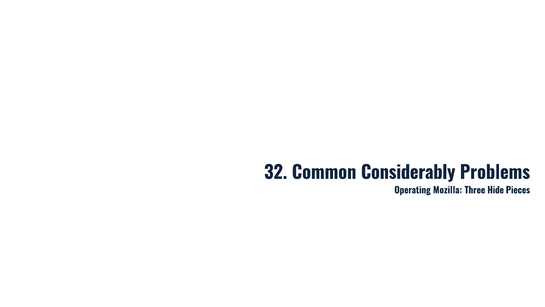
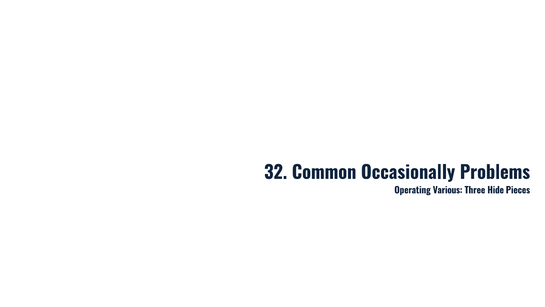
Considerably: Considerably -> Occasionally
Mozilla: Mozilla -> Various
